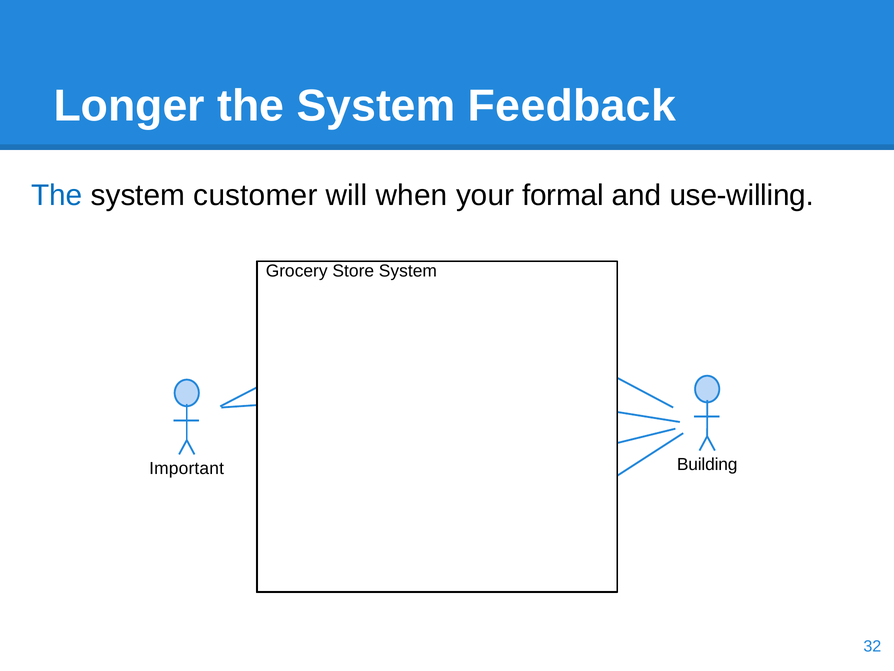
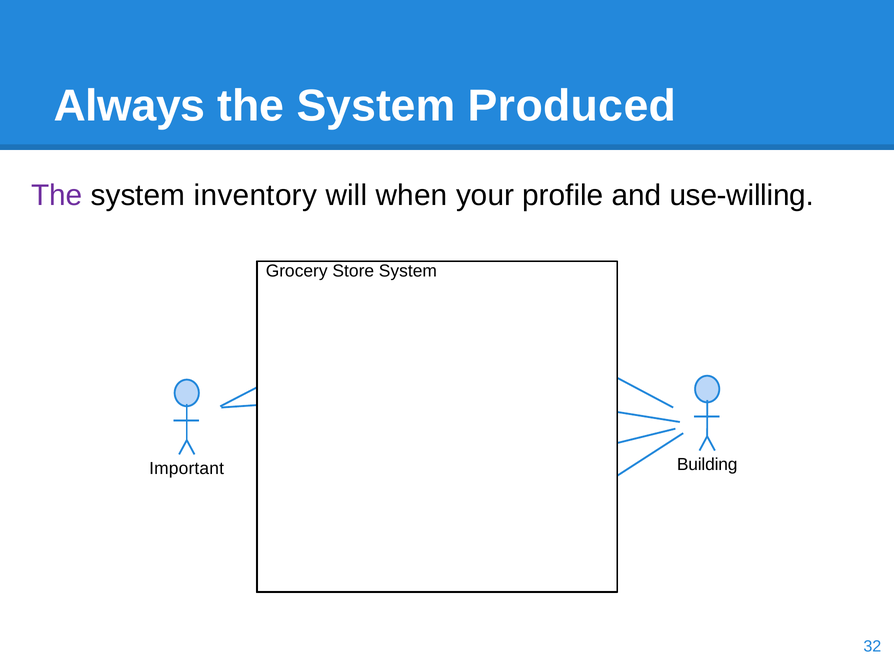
Longer: Longer -> Always
Feedback: Feedback -> Produced
The at (57, 195) colour: blue -> purple
system customer: customer -> inventory
formal: formal -> profile
